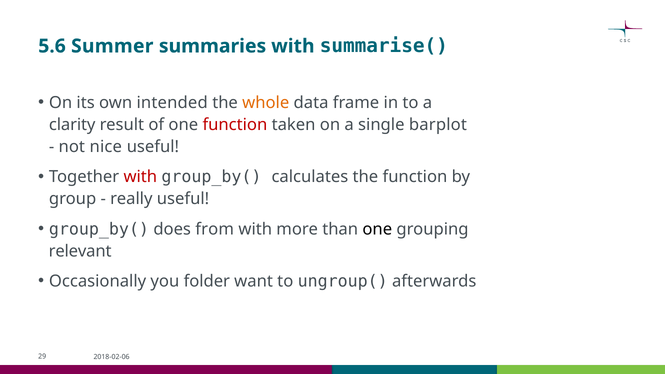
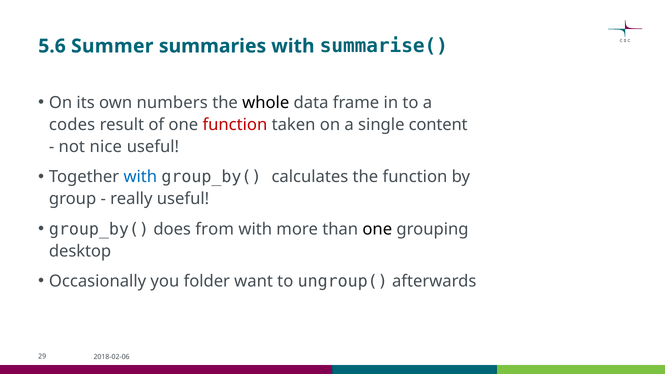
intended: intended -> numbers
whole colour: orange -> black
clarity: clarity -> codes
barplot: barplot -> content
with at (140, 177) colour: red -> blue
relevant: relevant -> desktop
